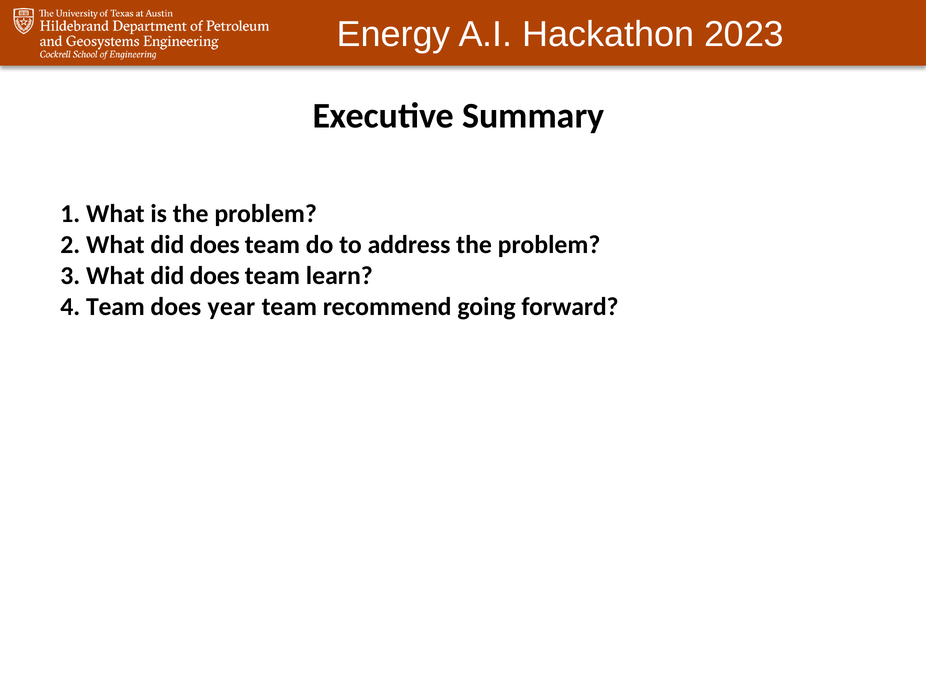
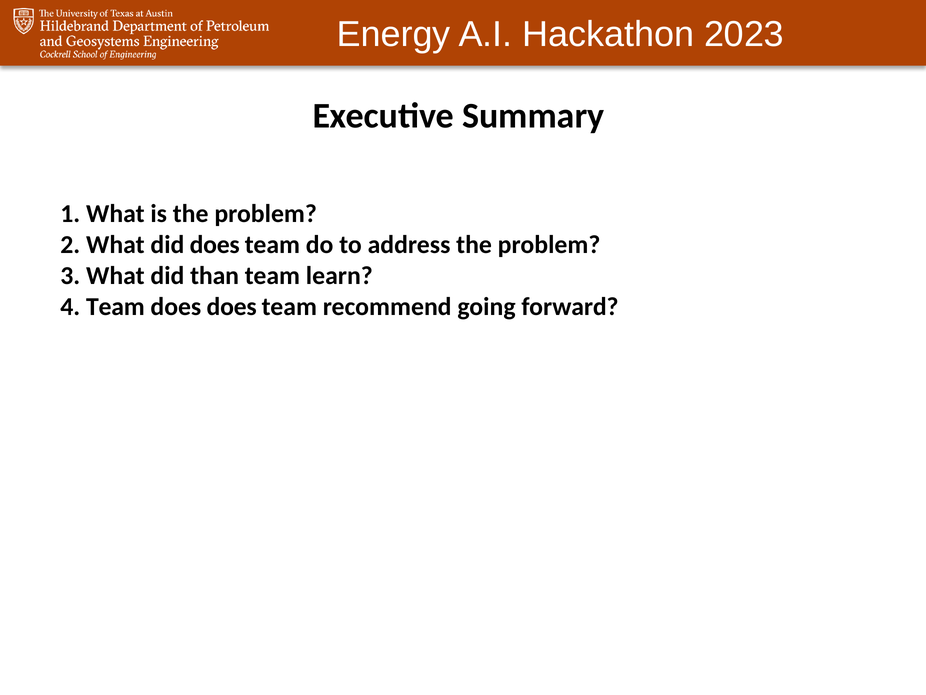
3 What did does: does -> than
does year: year -> does
